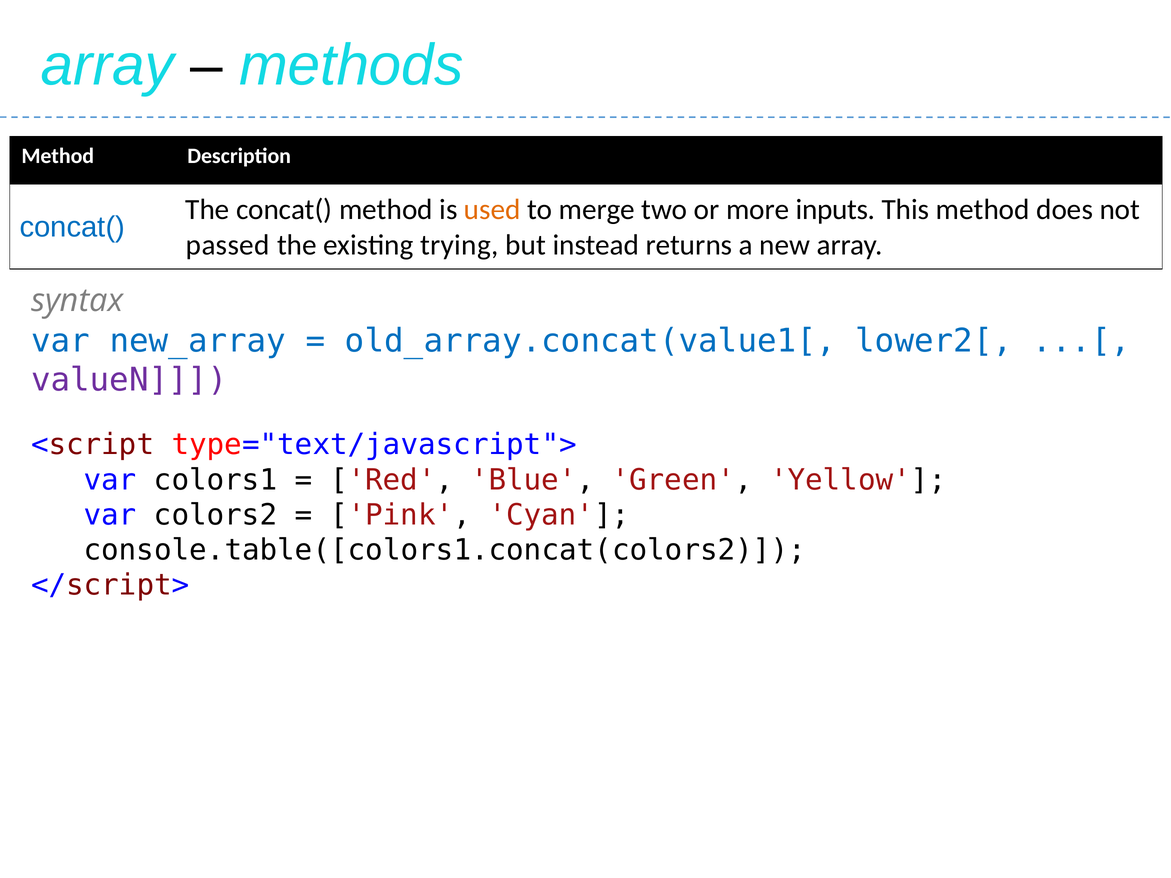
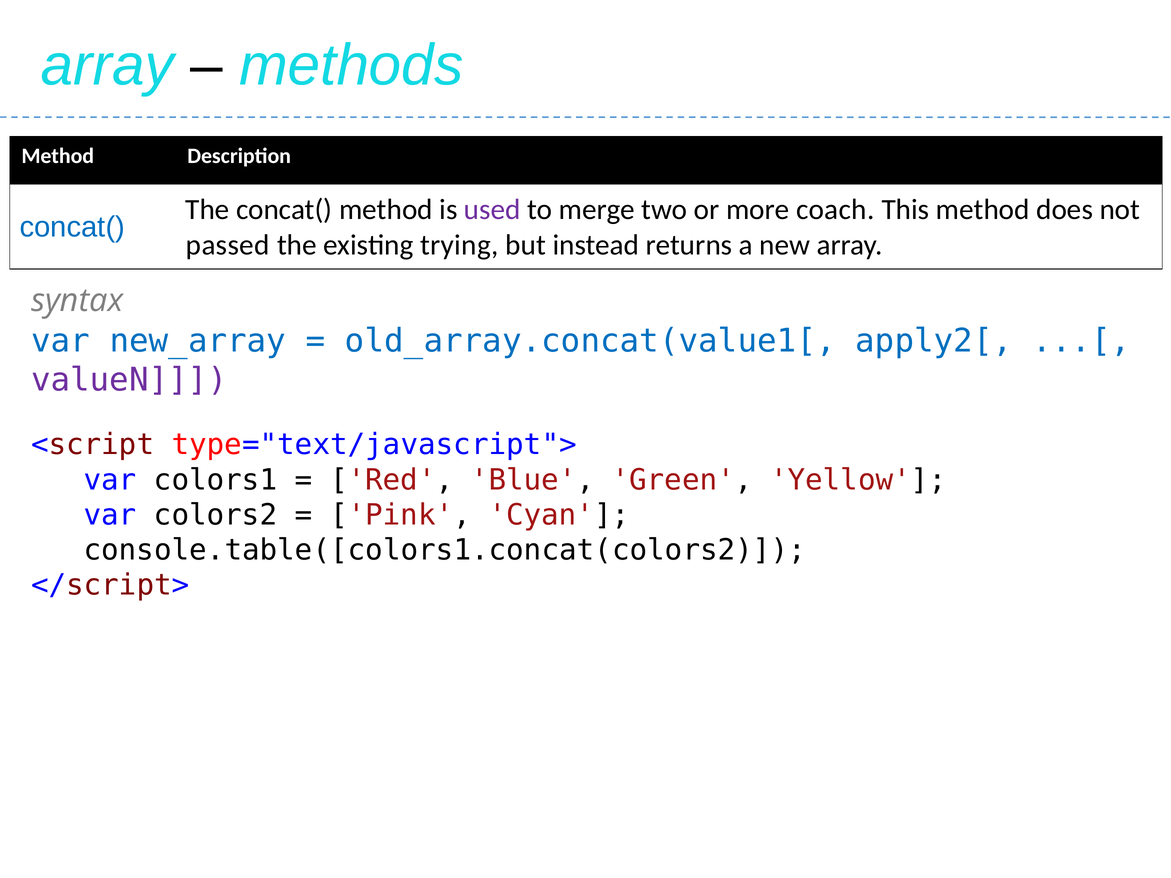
used colour: orange -> purple
inputs: inputs -> coach
lower2[: lower2[ -> apply2[
